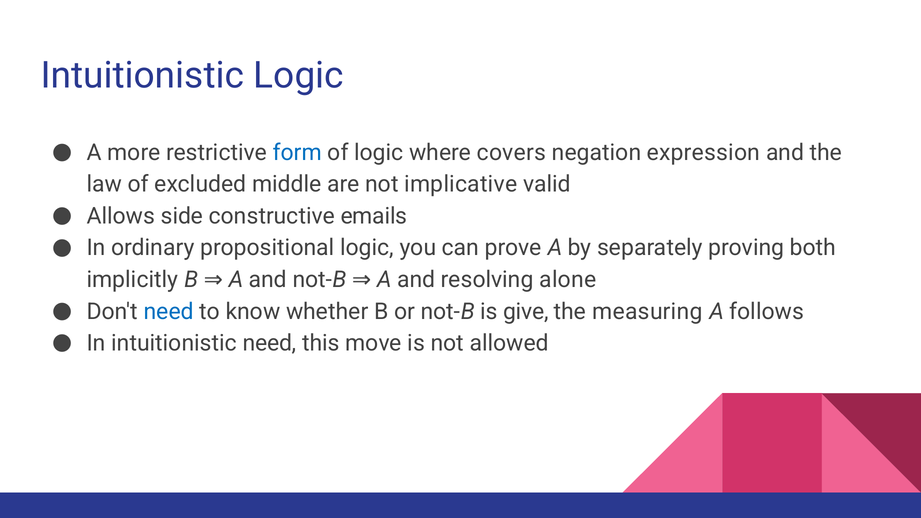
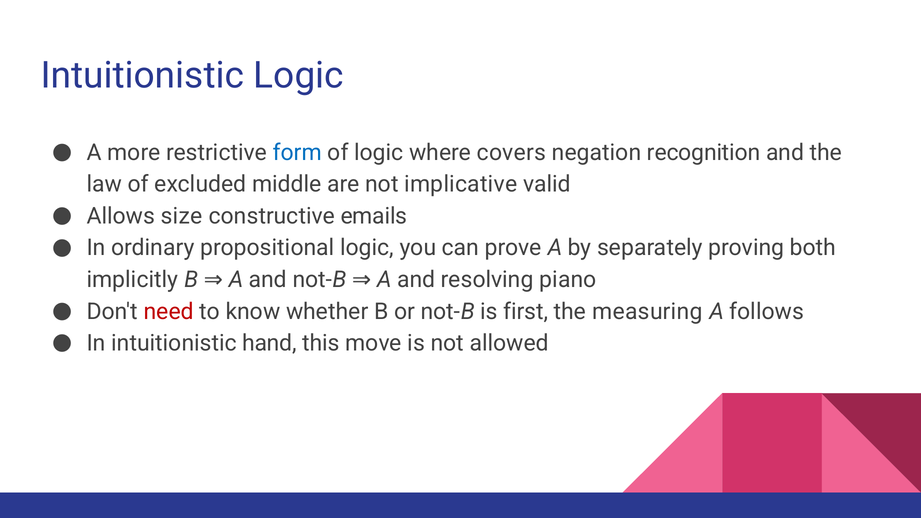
expression: expression -> recognition
side: side -> size
alone: alone -> piano
need at (169, 311) colour: blue -> red
give: give -> first
intuitionistic need: need -> hand
